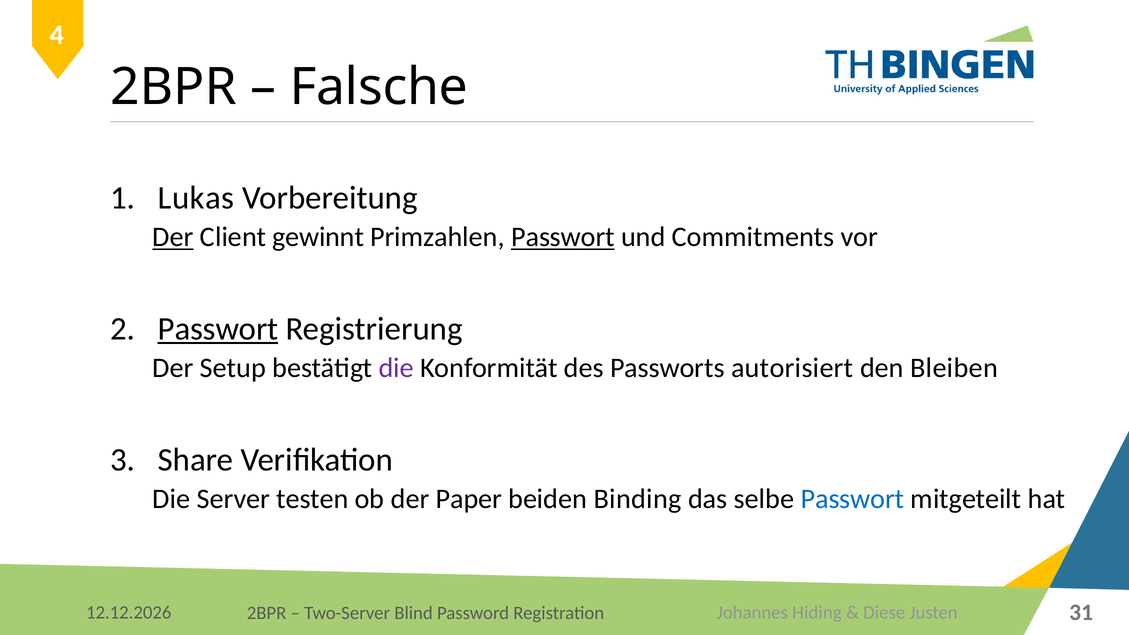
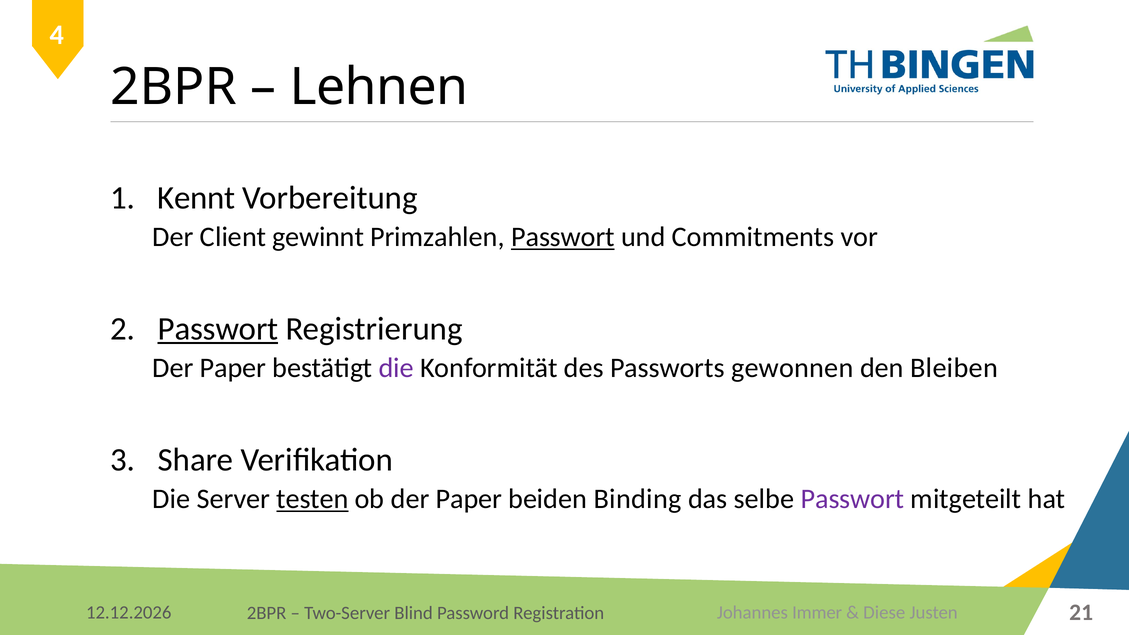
Falsche: Falsche -> Lehnen
Lukas: Lukas -> Kennt
Der at (173, 237) underline: present -> none
Setup at (233, 368): Setup -> Paper
autorisiert: autorisiert -> gewonnen
testen underline: none -> present
Passwort at (852, 499) colour: blue -> purple
Hiding: Hiding -> Immer
31: 31 -> 21
